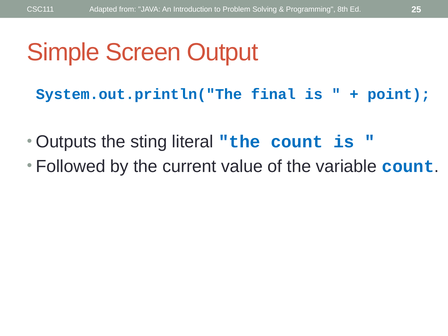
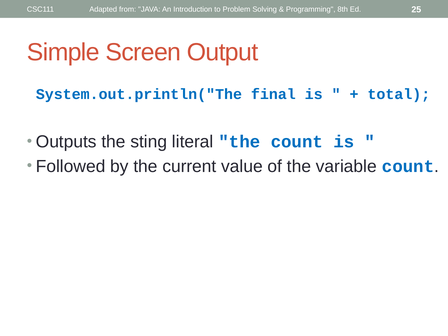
point: point -> total
